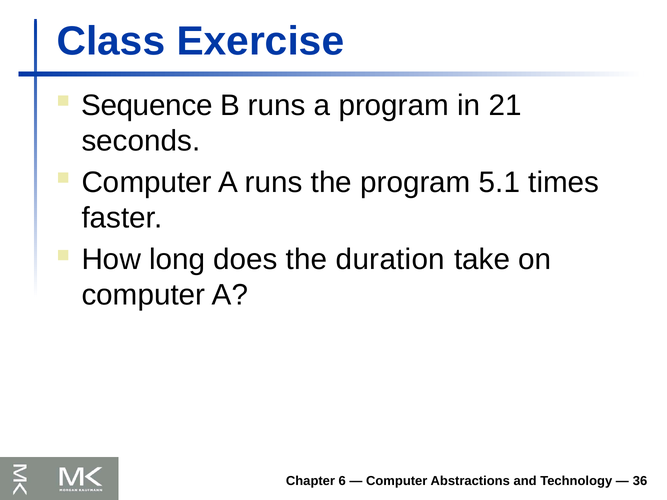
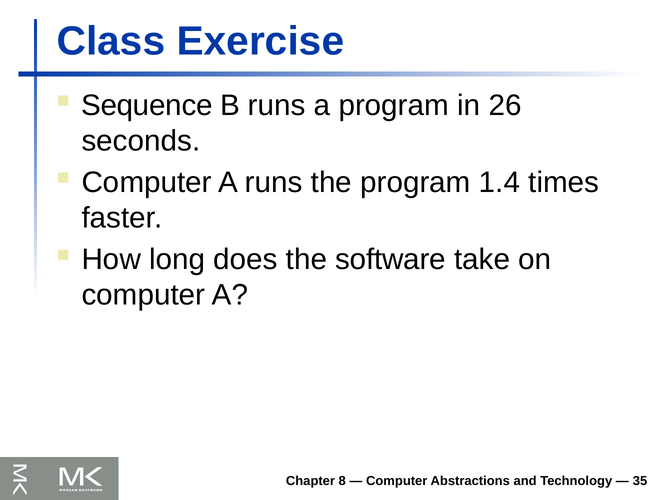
21: 21 -> 26
5.1: 5.1 -> 1.4
duration: duration -> software
6: 6 -> 8
36: 36 -> 35
